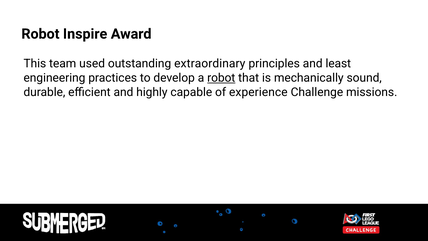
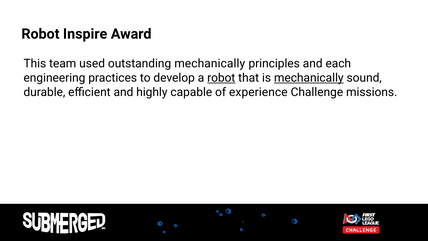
outstanding extraordinary: extraordinary -> mechanically
least: least -> each
mechanically at (309, 78) underline: none -> present
